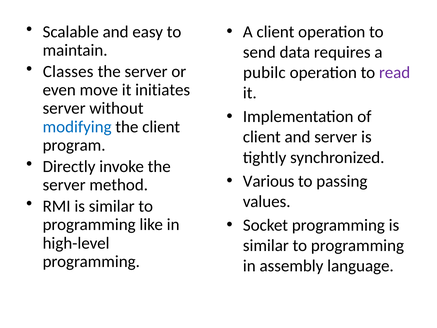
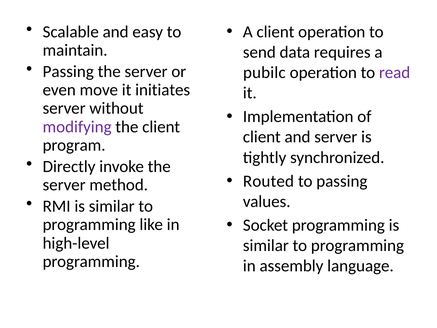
Classes at (68, 72): Classes -> Passing
modifying colour: blue -> purple
Various: Various -> Routed
